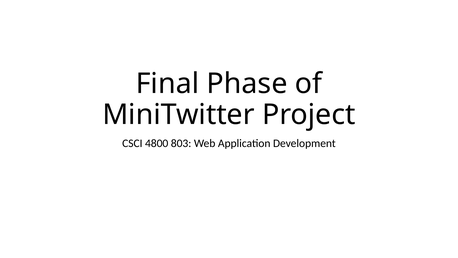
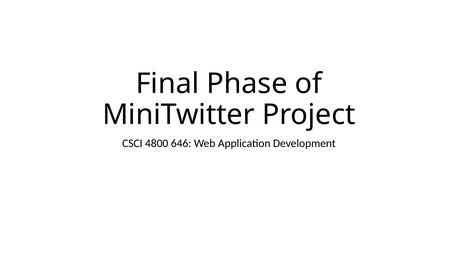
803: 803 -> 646
